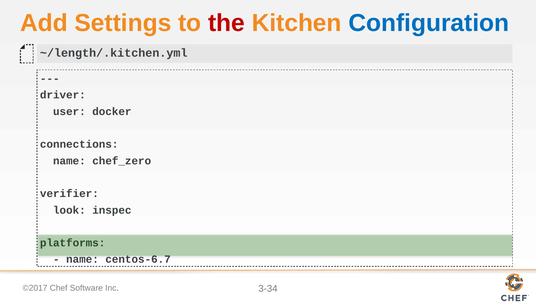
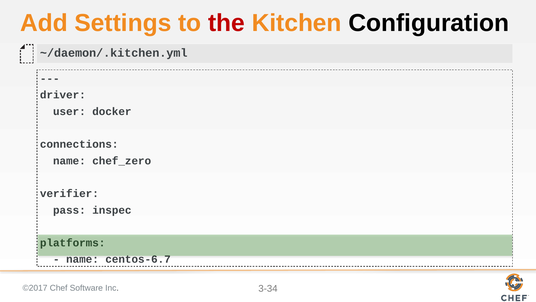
Configuration colour: blue -> black
~/length/.kitchen.yml: ~/length/.kitchen.yml -> ~/daemon/.kitchen.yml
look: look -> pass
